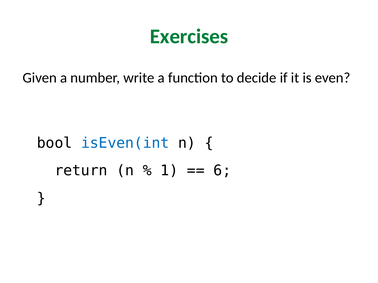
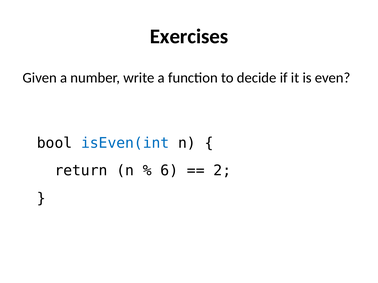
Exercises colour: green -> black
1: 1 -> 6
6: 6 -> 2
